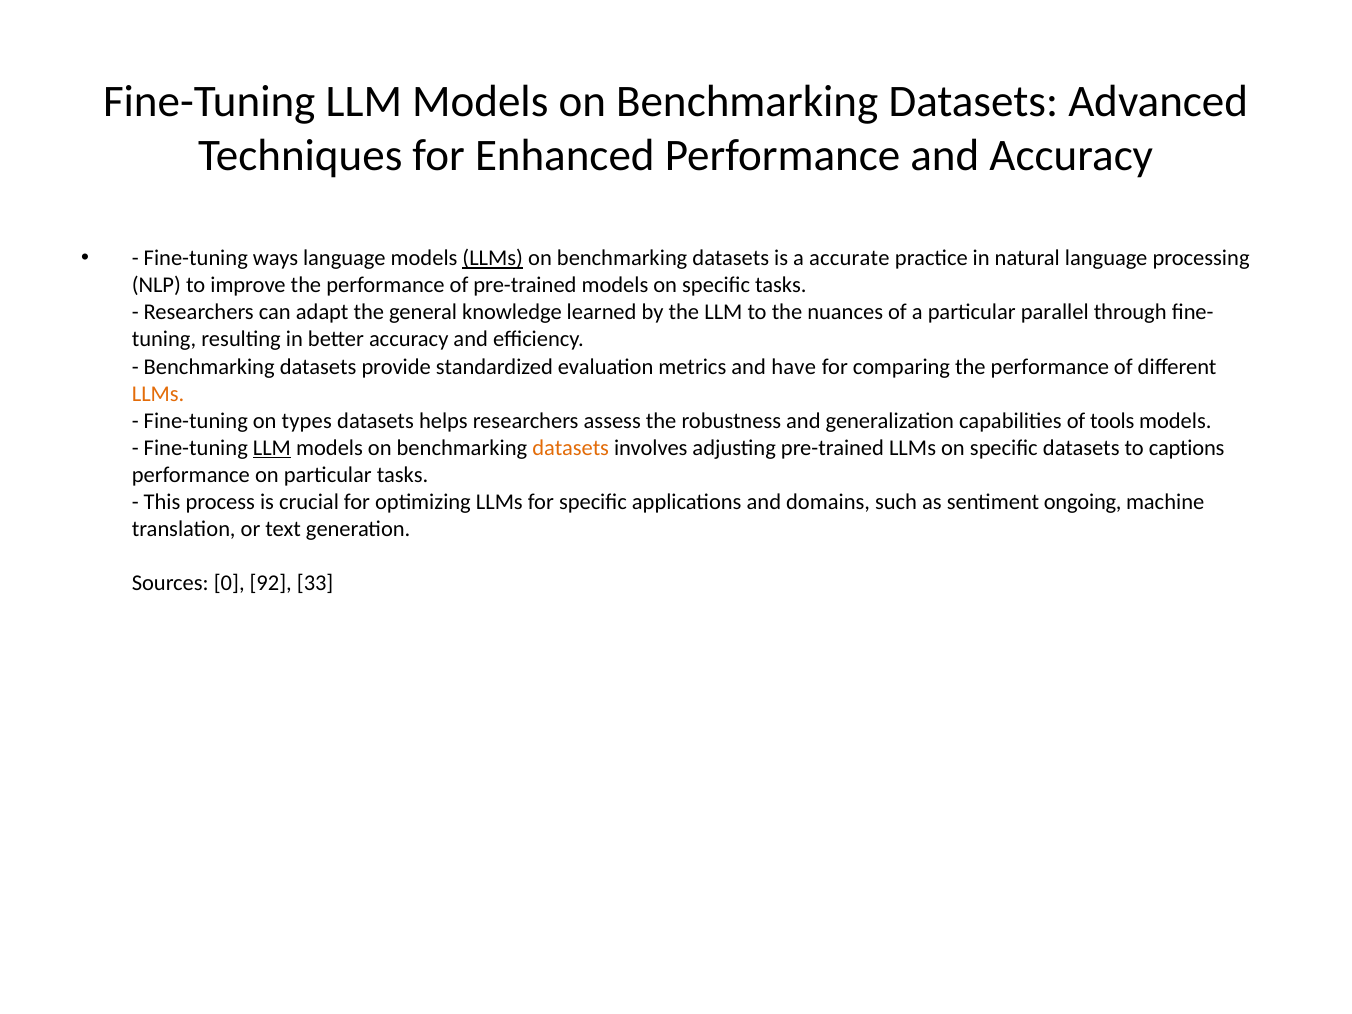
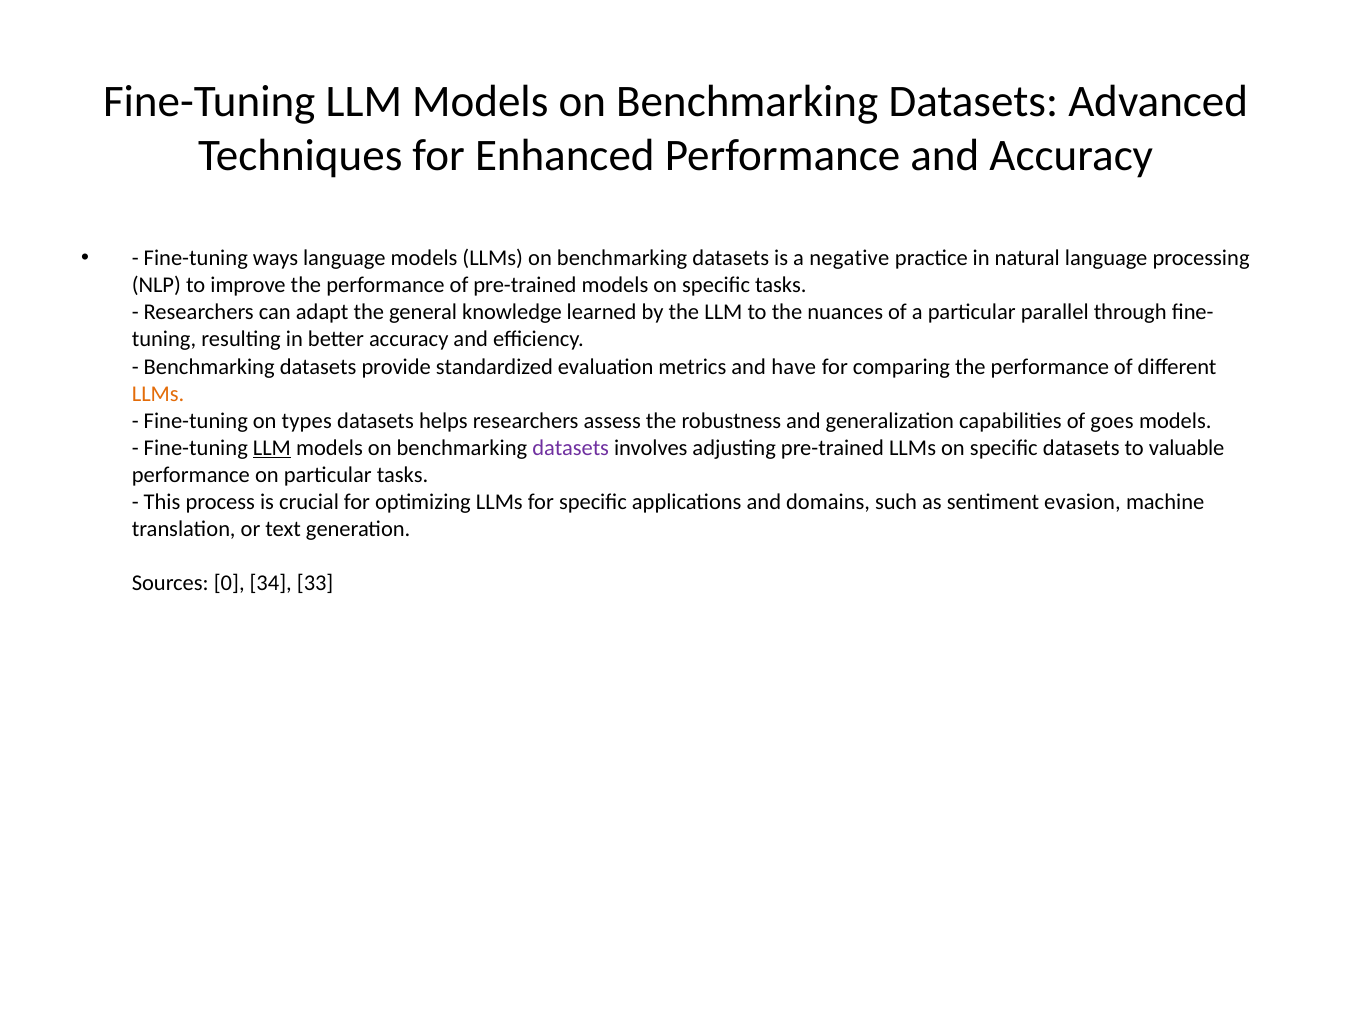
LLMs at (493, 258) underline: present -> none
accurate: accurate -> negative
tools: tools -> goes
datasets at (571, 448) colour: orange -> purple
captions: captions -> valuable
ongoing: ongoing -> evasion
92: 92 -> 34
